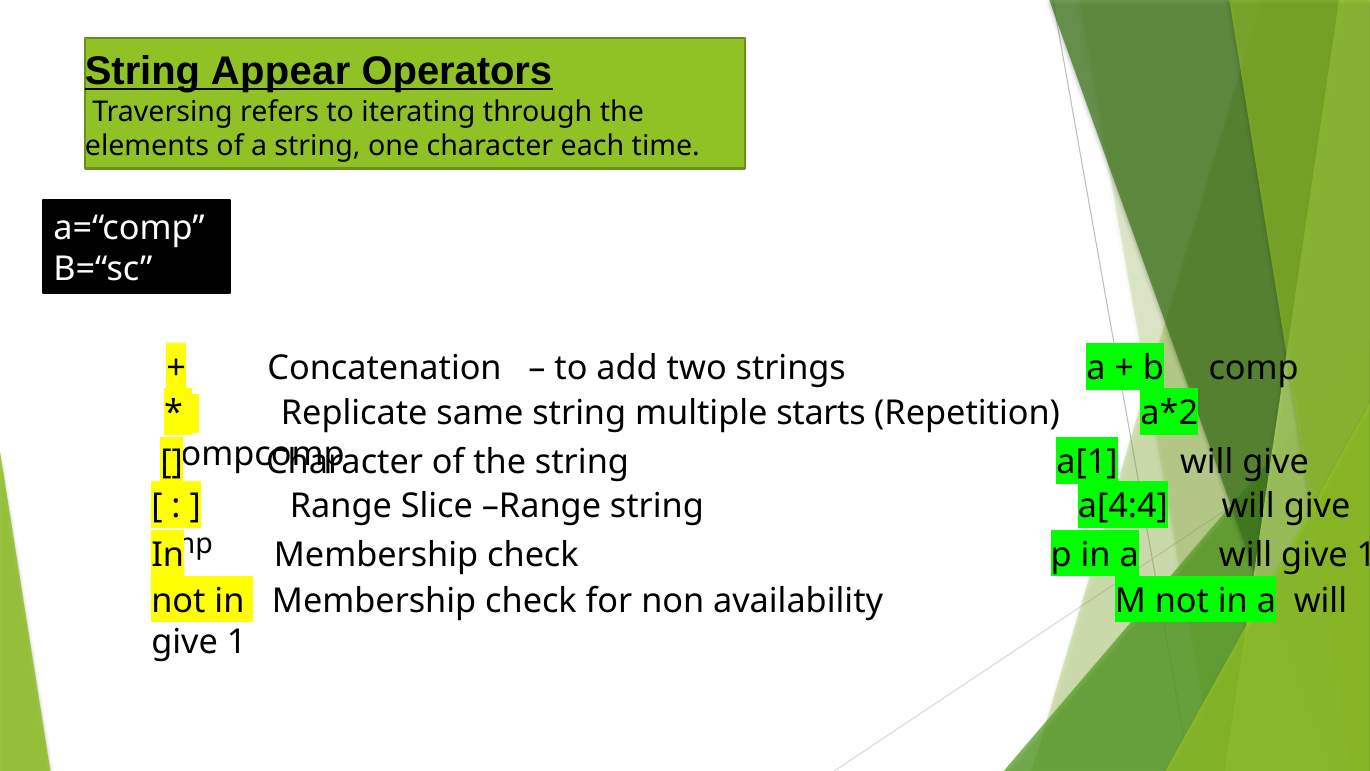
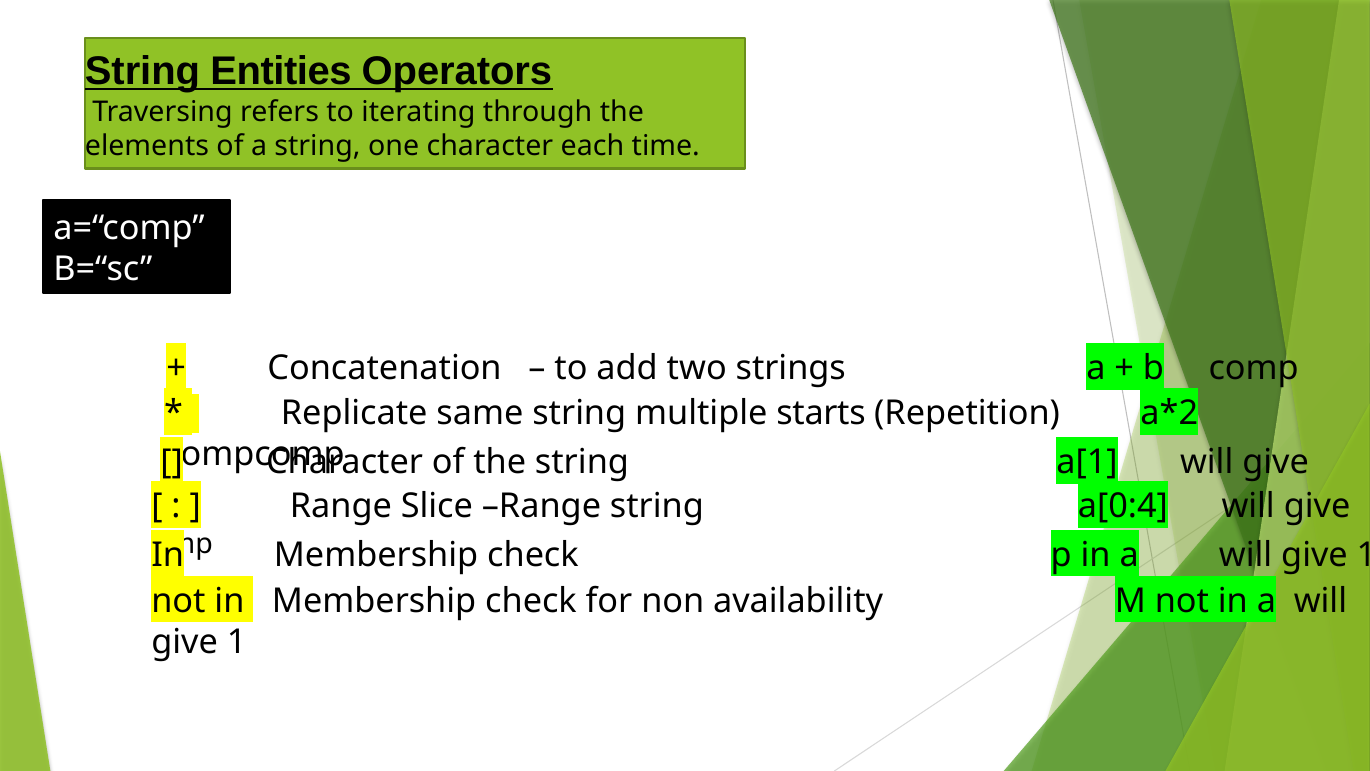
Appear: Appear -> Entities
a[4:4: a[4:4 -> a[0:4
